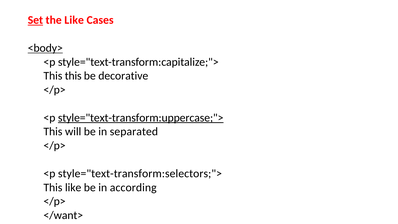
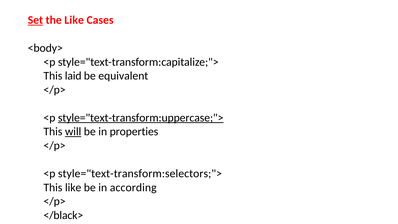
<body> underline: present -> none
This this: this -> laid
decorative: decorative -> equivalent
will underline: none -> present
separated: separated -> properties
</want>: </want> -> </black>
